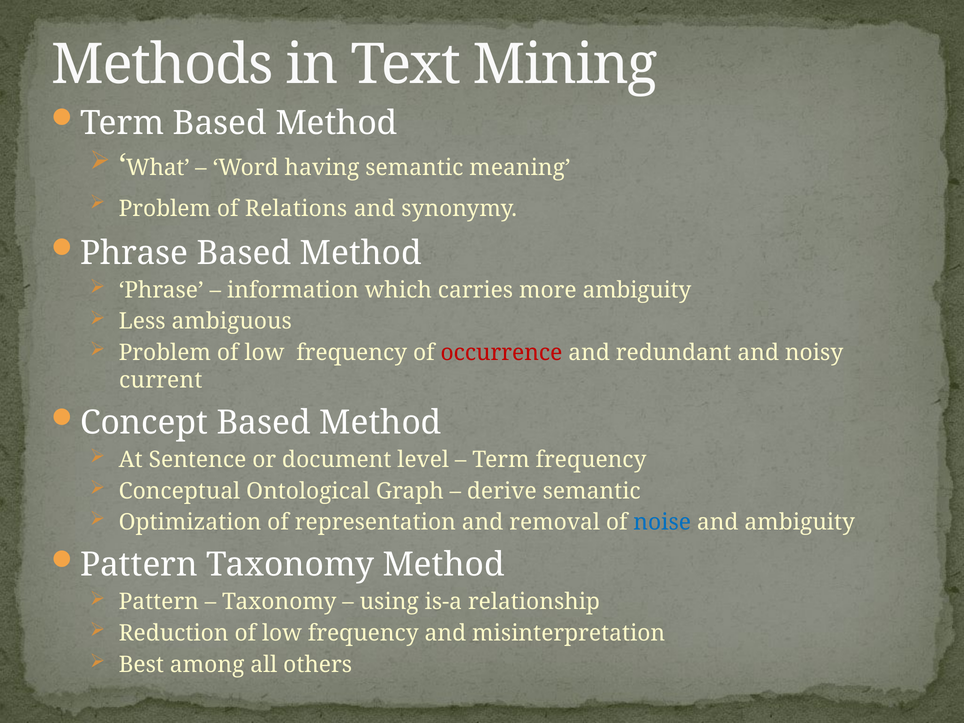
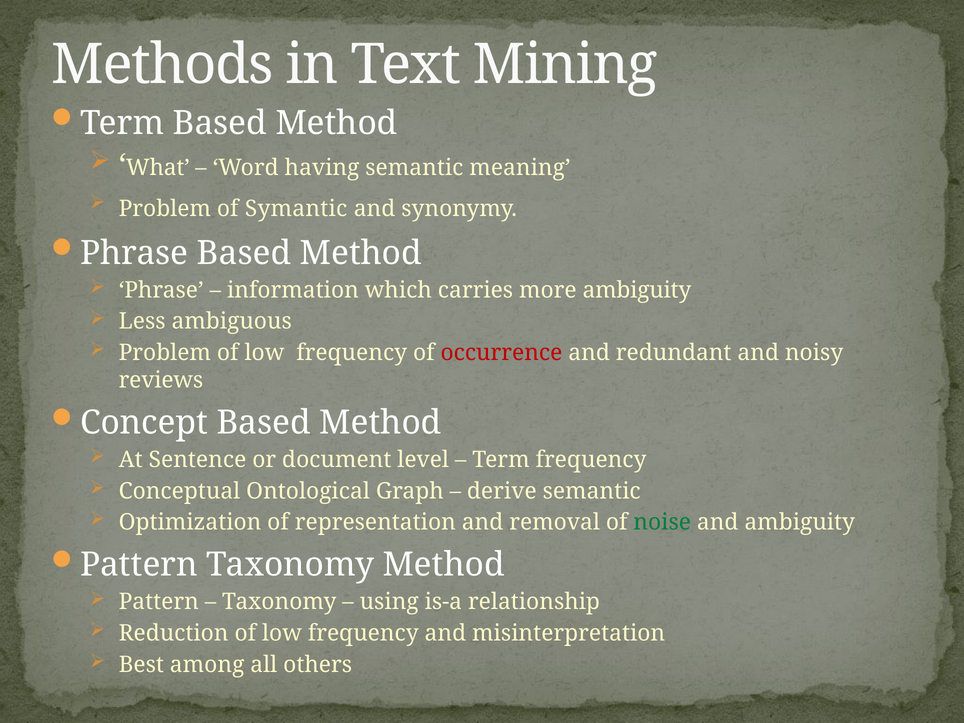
Relations: Relations -> Symantic
current: current -> reviews
noise colour: blue -> green
